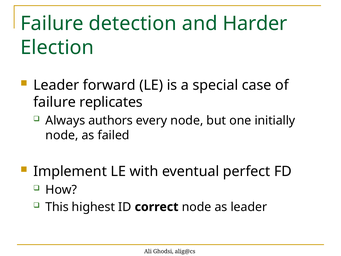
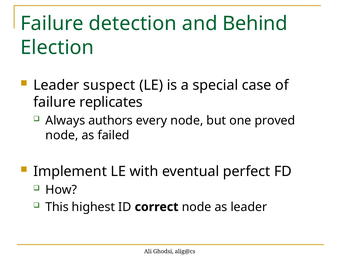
Harder: Harder -> Behind
forward: forward -> suspect
initially: initially -> proved
